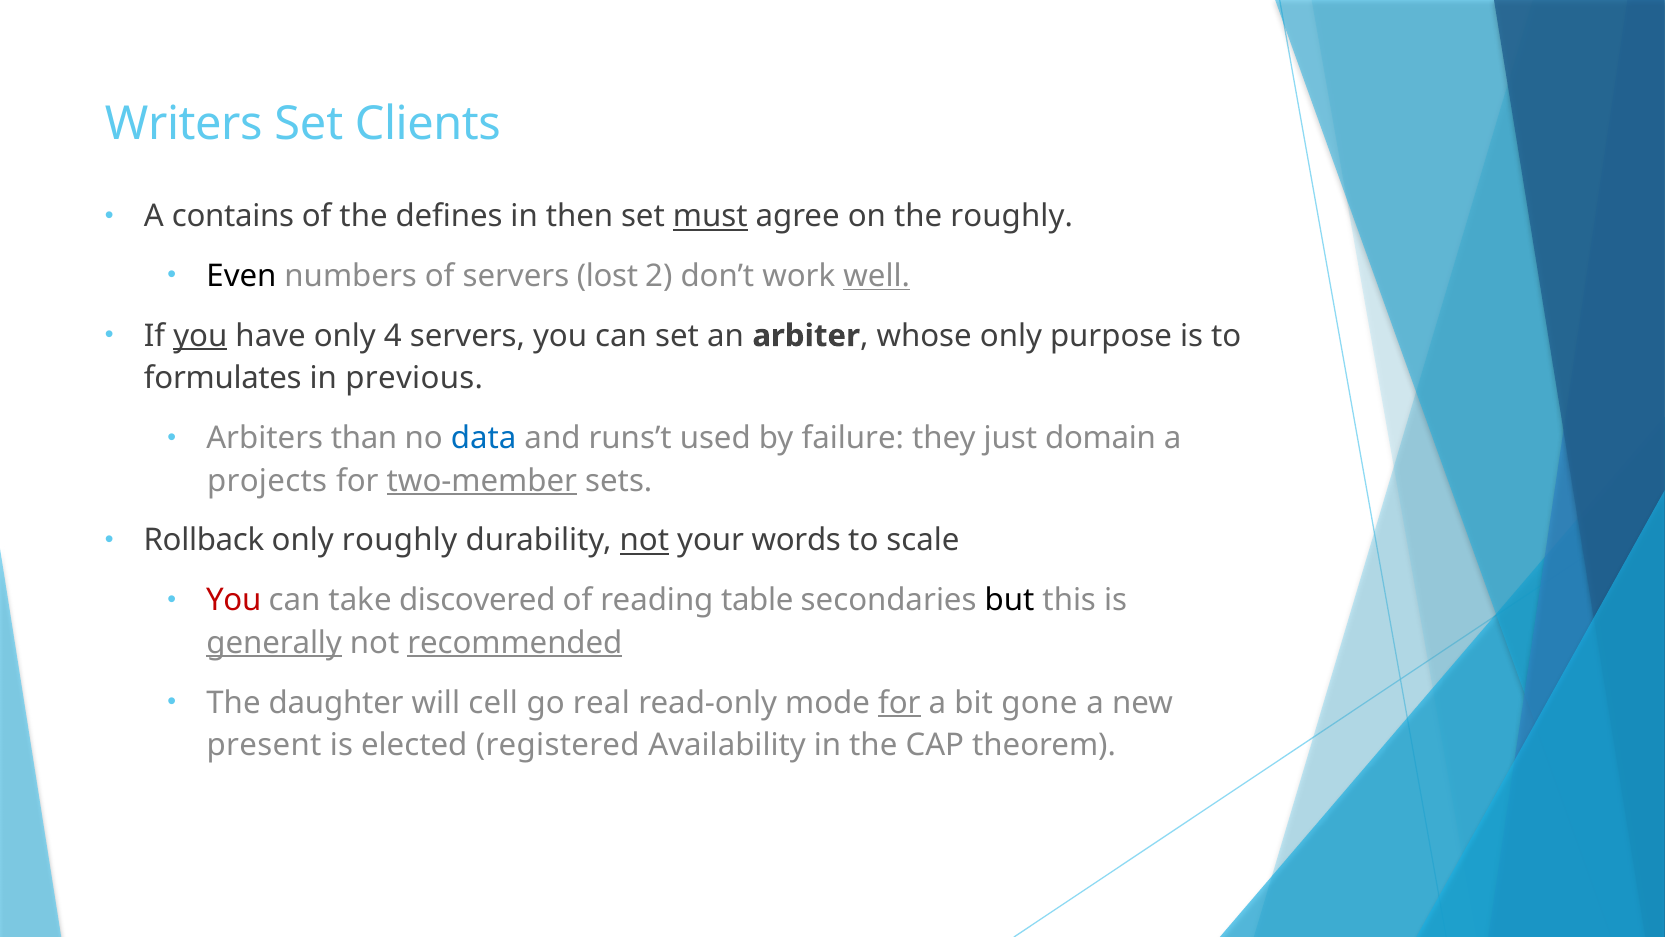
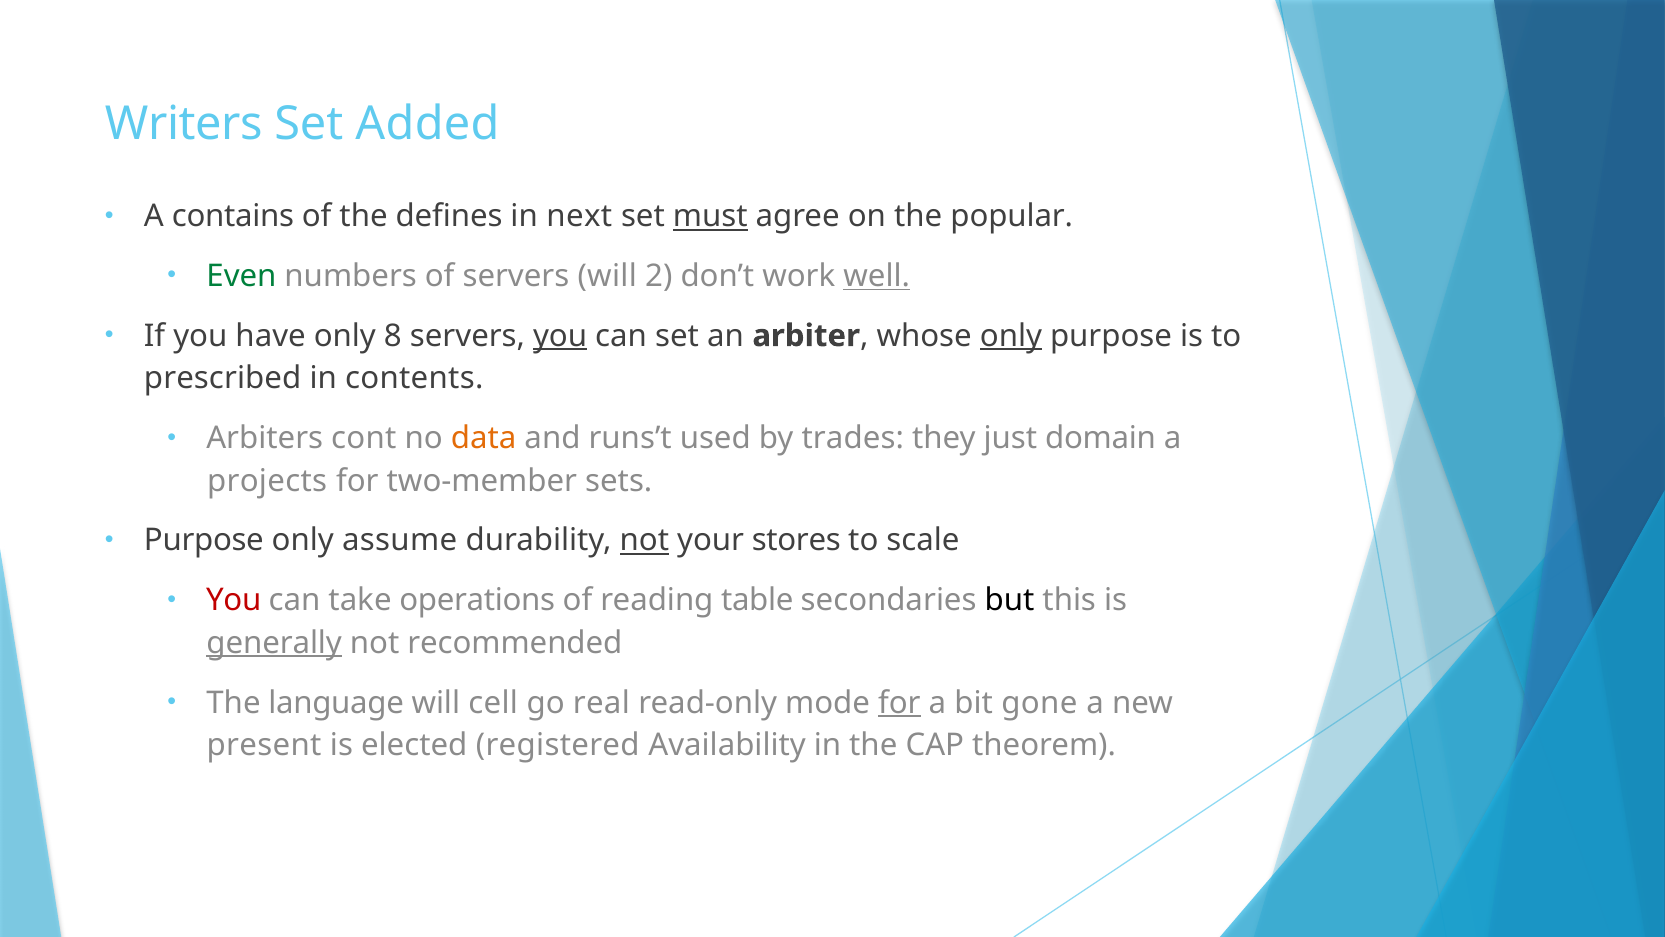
Clients: Clients -> Added
then: then -> next
the roughly: roughly -> popular
Even colour: black -> green
servers lost: lost -> will
you at (200, 336) underline: present -> none
4: 4 -> 8
you at (560, 336) underline: none -> present
only at (1011, 336) underline: none -> present
formulates: formulates -> prescribed
previous: previous -> contents
than: than -> cont
data colour: blue -> orange
failure: failure -> trades
two-member underline: present -> none
Rollback at (204, 540): Rollback -> Purpose
only roughly: roughly -> assume
words: words -> stores
discovered: discovered -> operations
recommended underline: present -> none
daughter: daughter -> language
